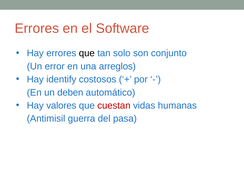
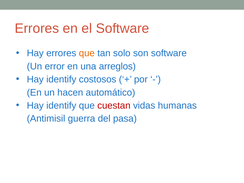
que at (87, 53) colour: black -> orange
son conjunto: conjunto -> software
deben: deben -> hacen
valores at (61, 106): valores -> identify
